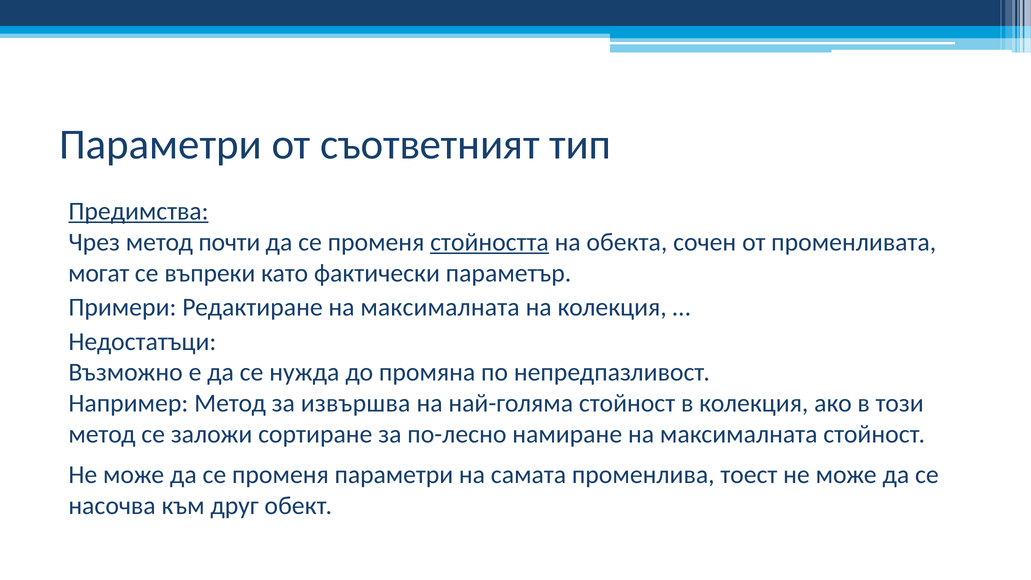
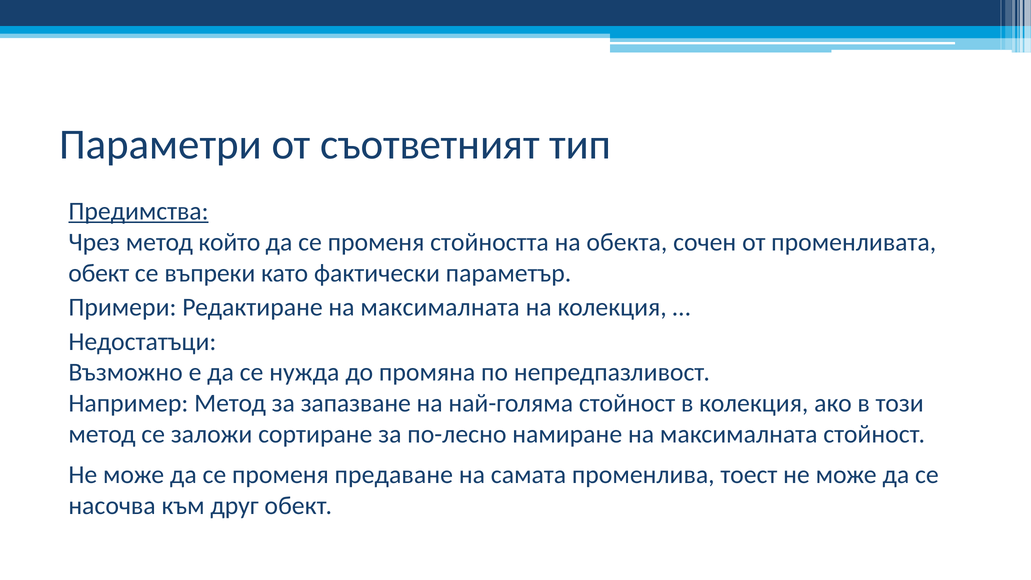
почти: почти -> който
стойността underline: present -> none
могат at (99, 273): могат -> обект
извършва: извършва -> запазване
променя параметри: параметри -> предаване
